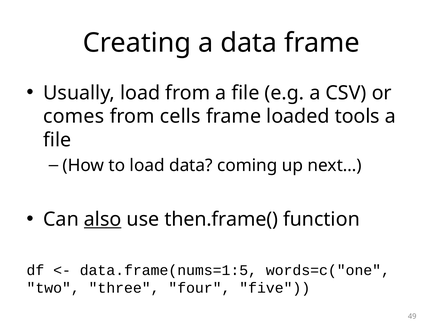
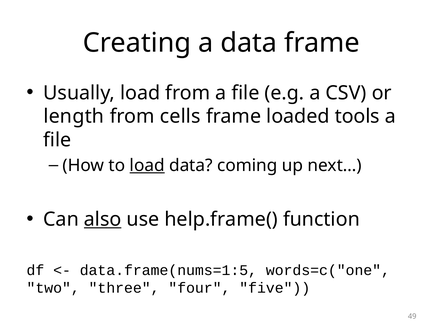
comes: comes -> length
load at (147, 166) underline: none -> present
then.frame(: then.frame( -> help.frame(
